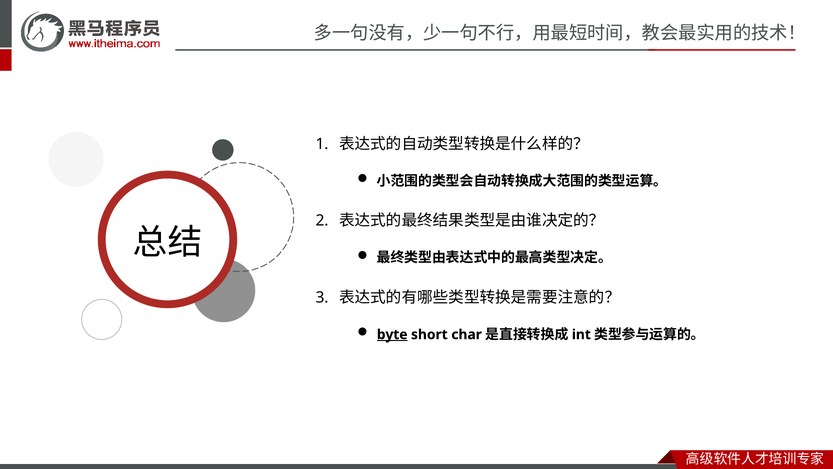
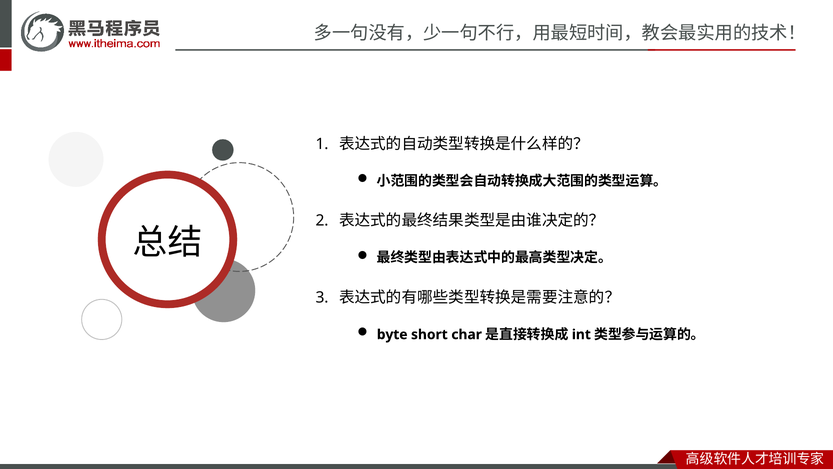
byte underline: present -> none
